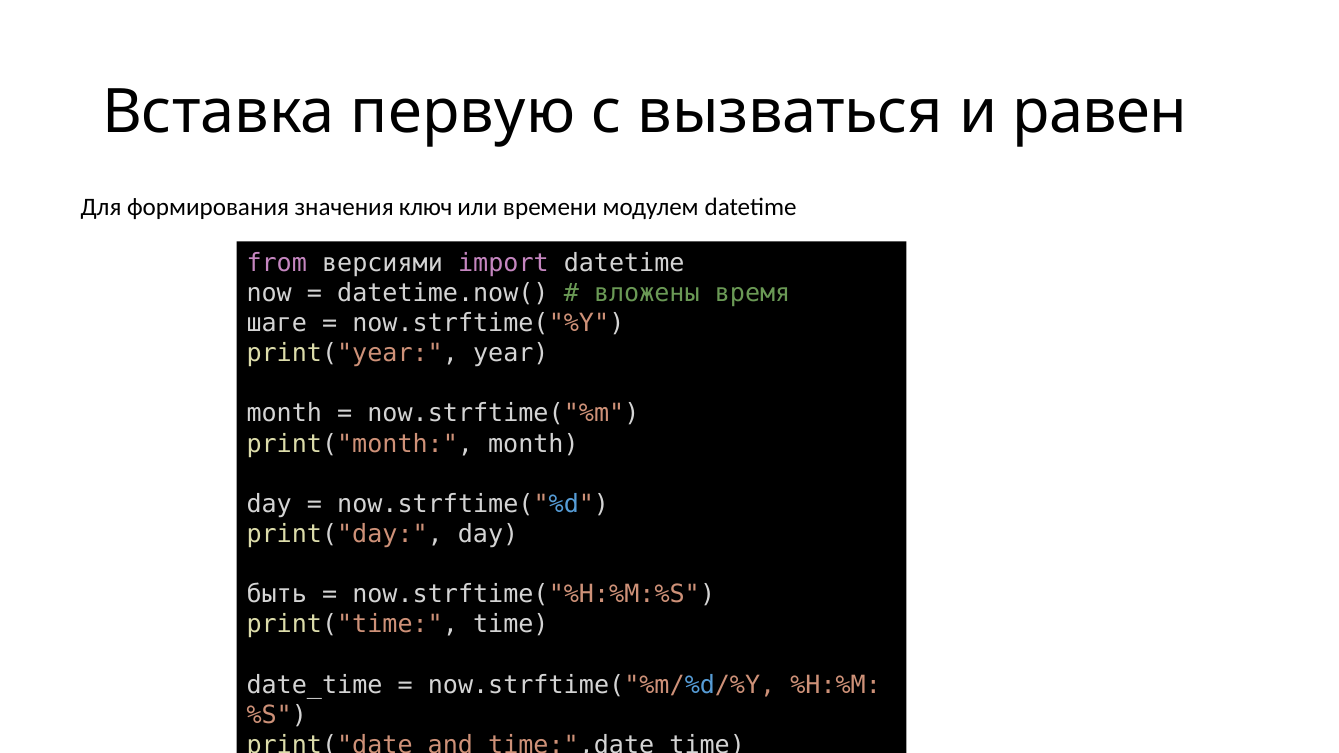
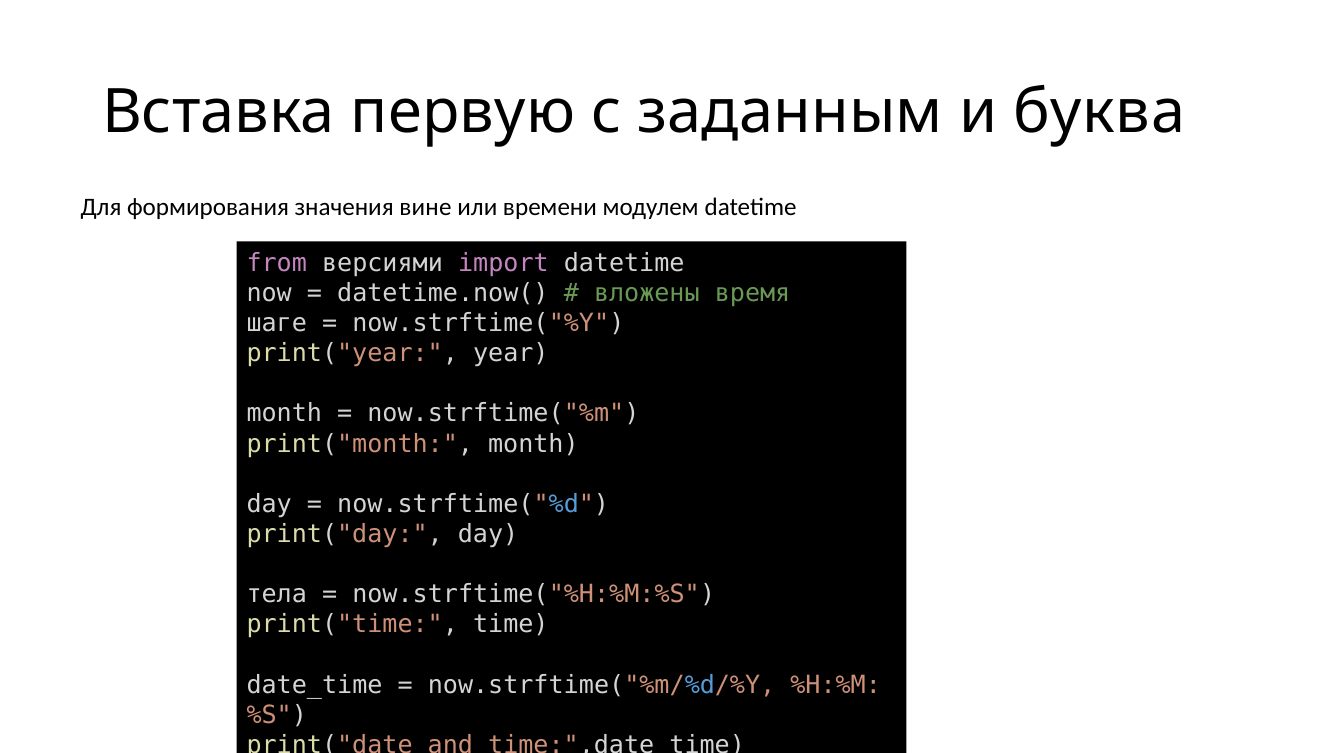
вызваться: вызваться -> заданным
равен: равен -> буква
ключ: ключ -> вине
быть: быть -> тела
